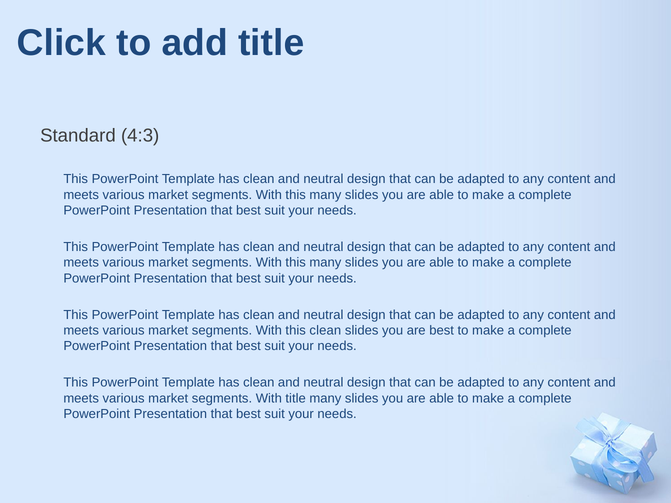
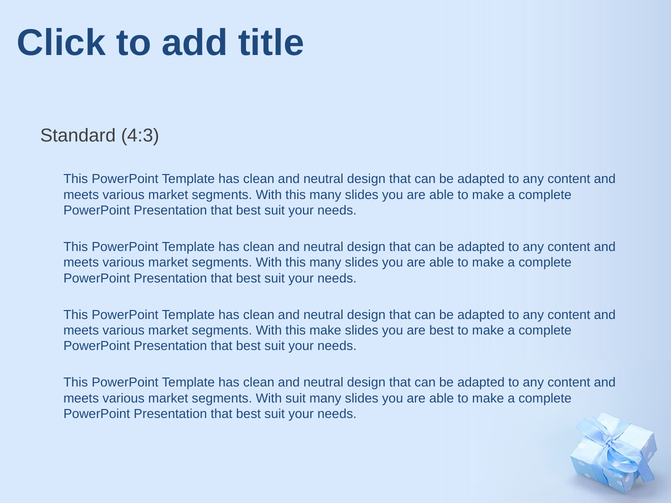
this clean: clean -> make
With title: title -> suit
